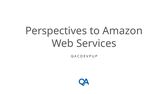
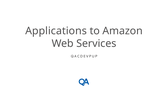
Perspectives: Perspectives -> Applications
